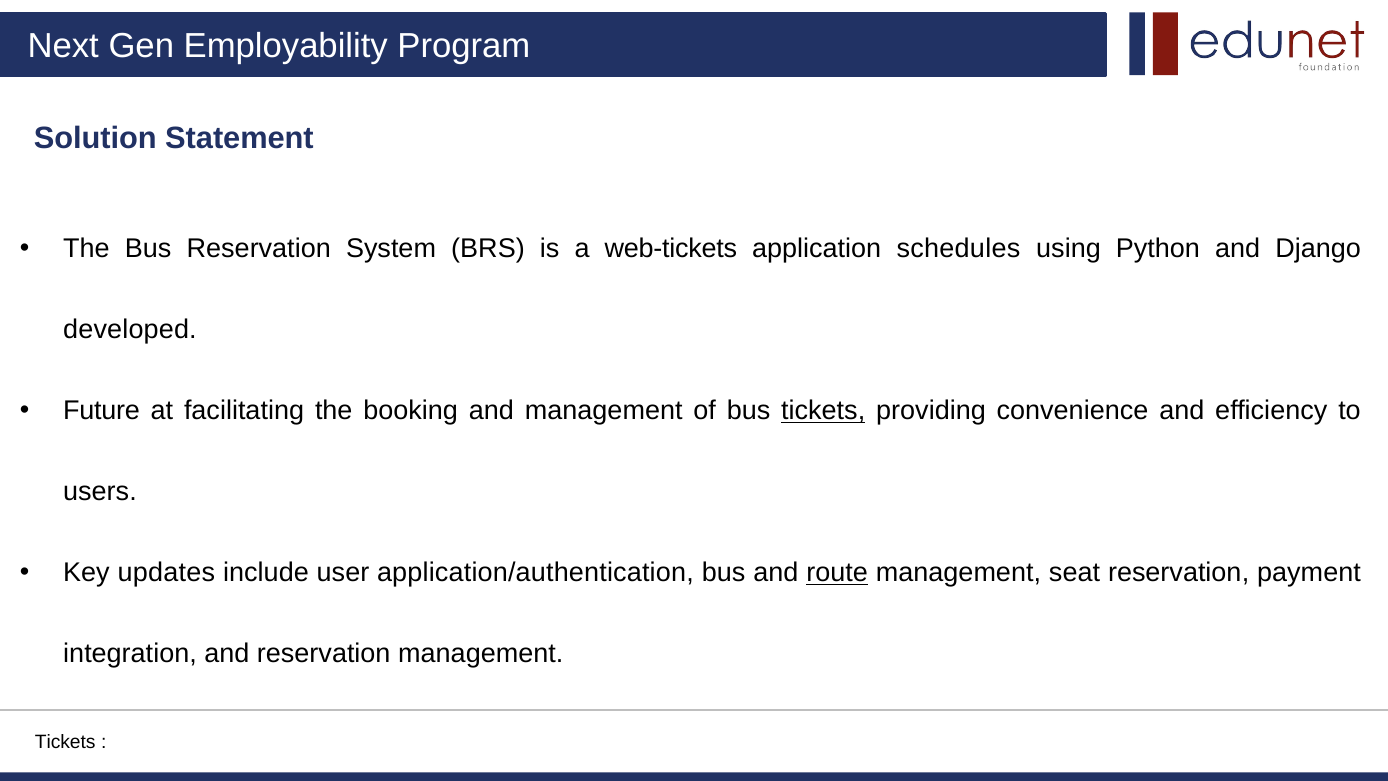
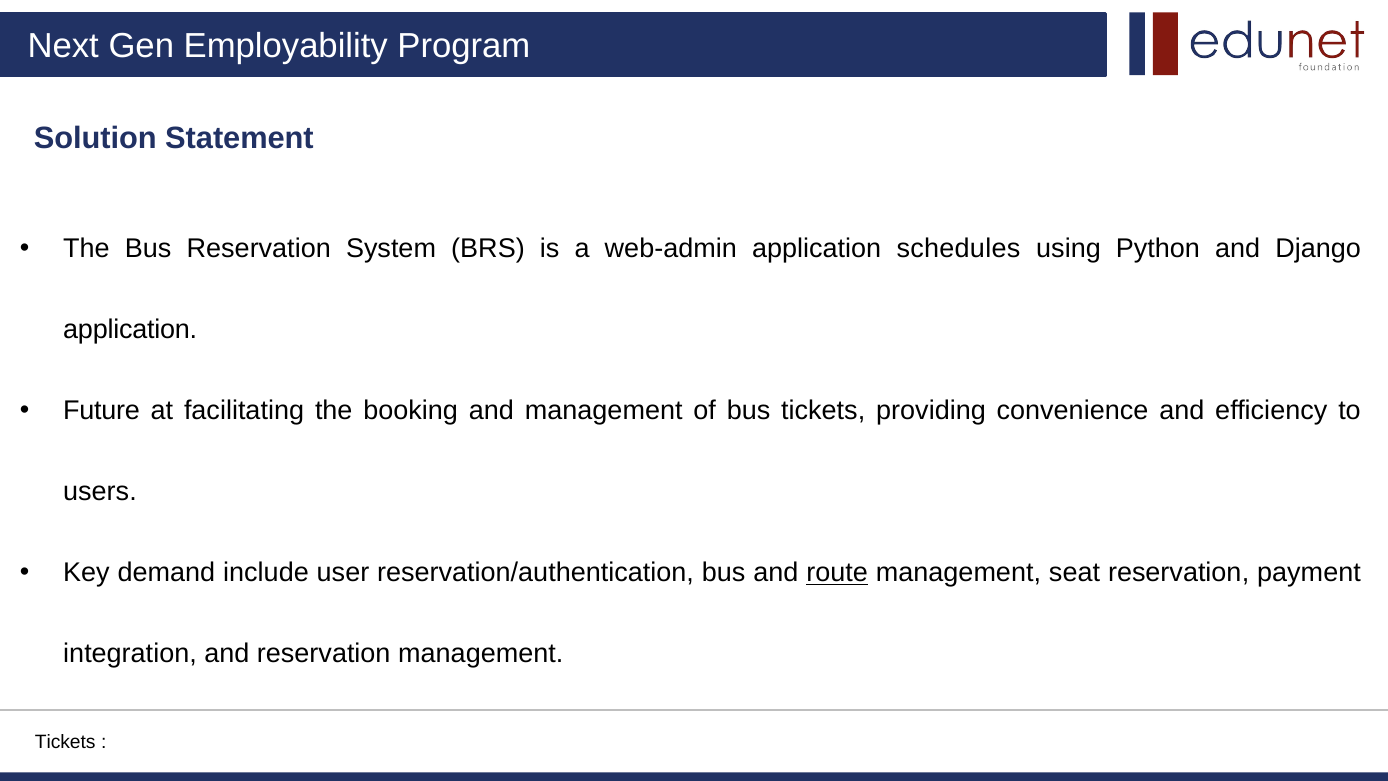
web-tickets: web-tickets -> web-admin
developed at (130, 330): developed -> application
tickets at (823, 411) underline: present -> none
updates: updates -> demand
application/authentication: application/authentication -> reservation/authentication
